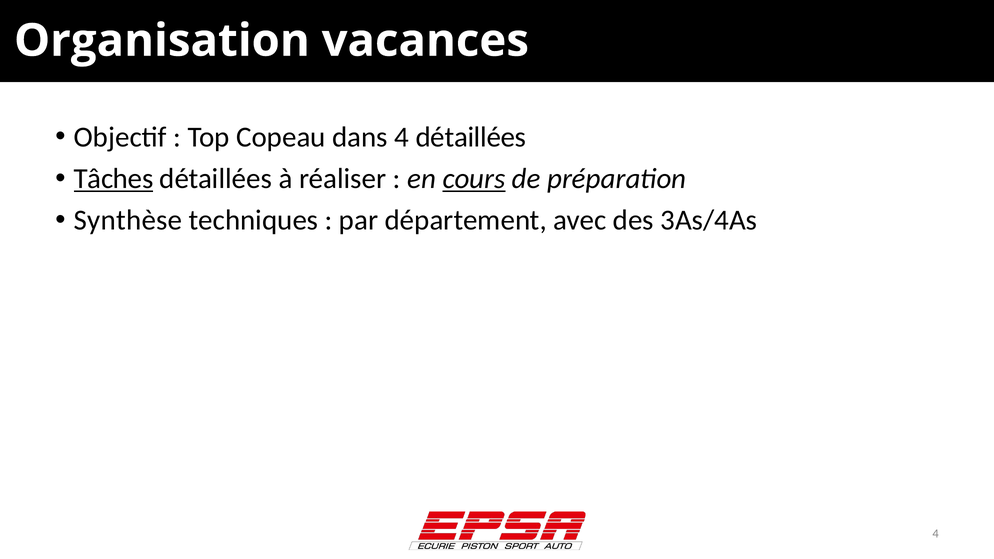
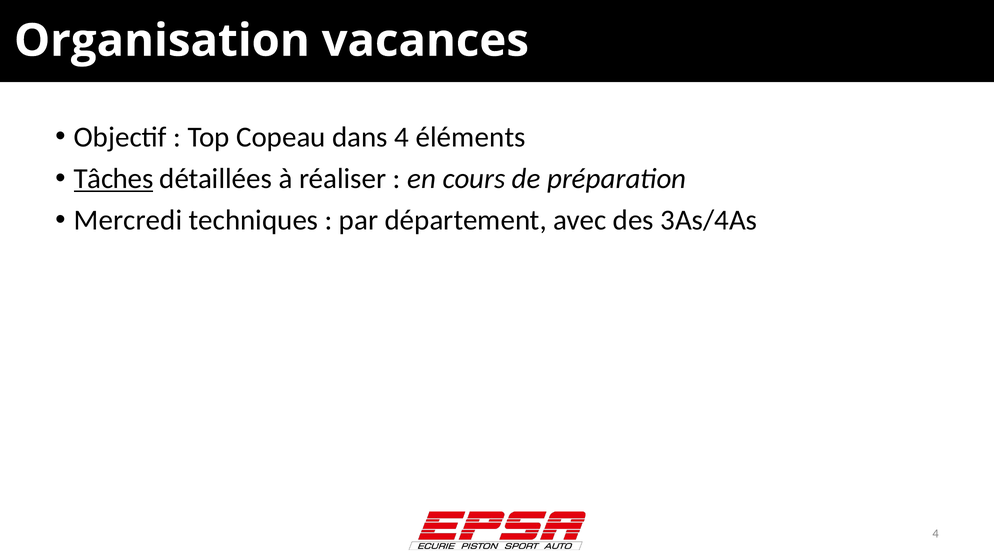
4 détaillées: détaillées -> éléments
cours underline: present -> none
Synthèse: Synthèse -> Mercredi
